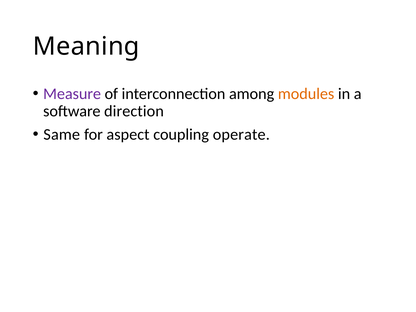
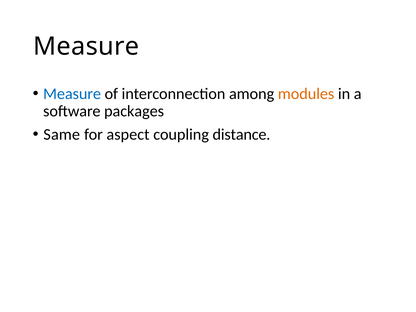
Meaning at (86, 47): Meaning -> Measure
Measure at (72, 94) colour: purple -> blue
direction: direction -> packages
operate: operate -> distance
